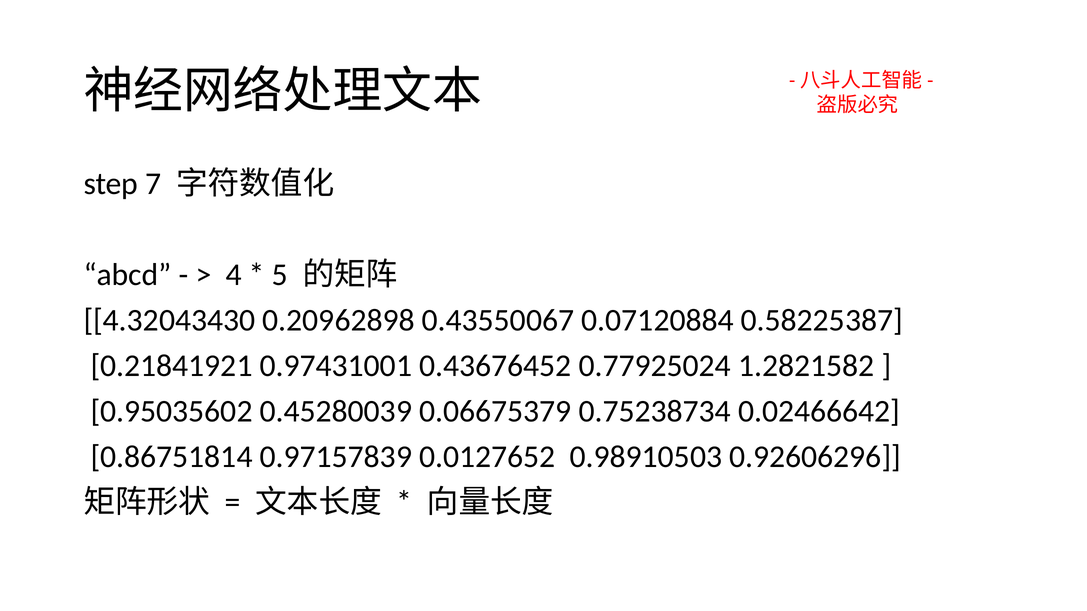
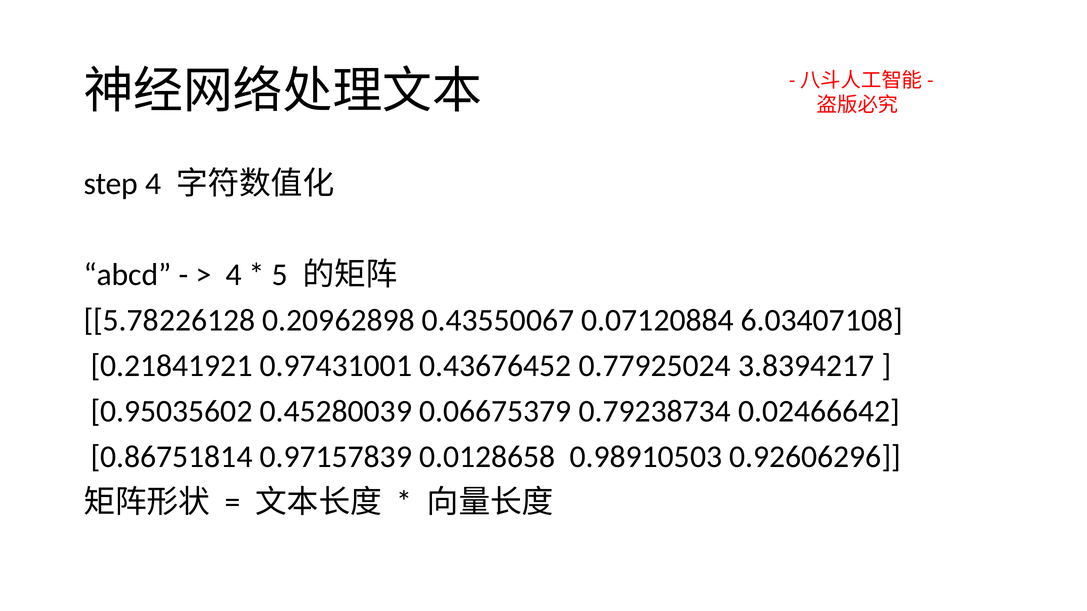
step 7: 7 -> 4
4.32043430: 4.32043430 -> 5.78226128
0.58225387: 0.58225387 -> 6.03407108
1.2821582: 1.2821582 -> 3.8394217
0.75238734: 0.75238734 -> 0.79238734
0.0127652: 0.0127652 -> 0.0128658
